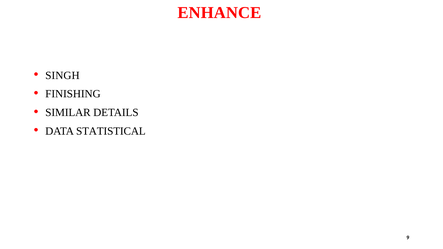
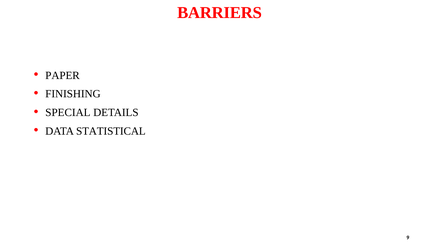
ENHANCE: ENHANCE -> BARRIERS
SINGH: SINGH -> PAPER
SIMILAR: SIMILAR -> SPECIAL
